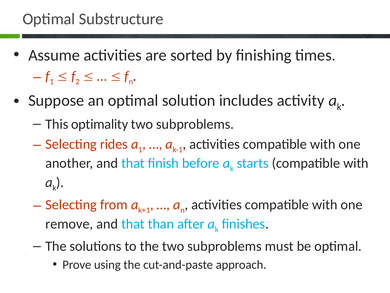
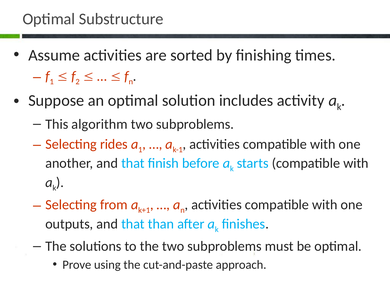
optimality: optimality -> algorithm
remove: remove -> outputs
